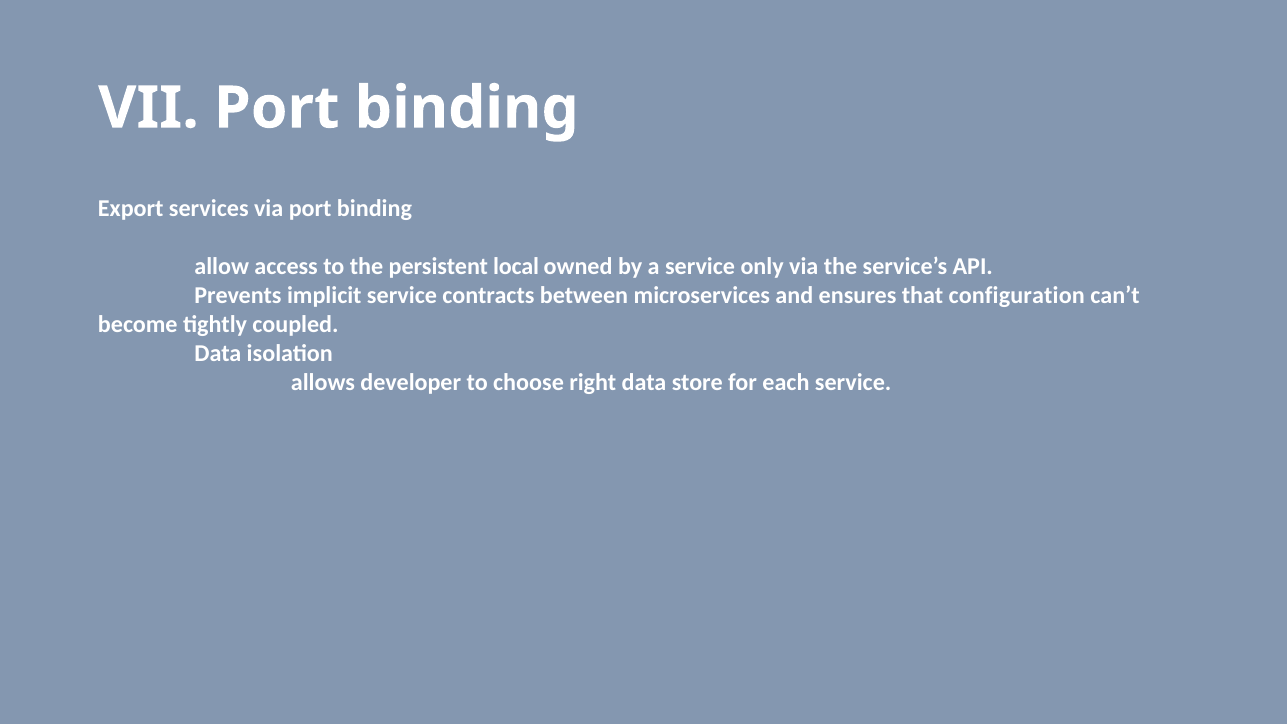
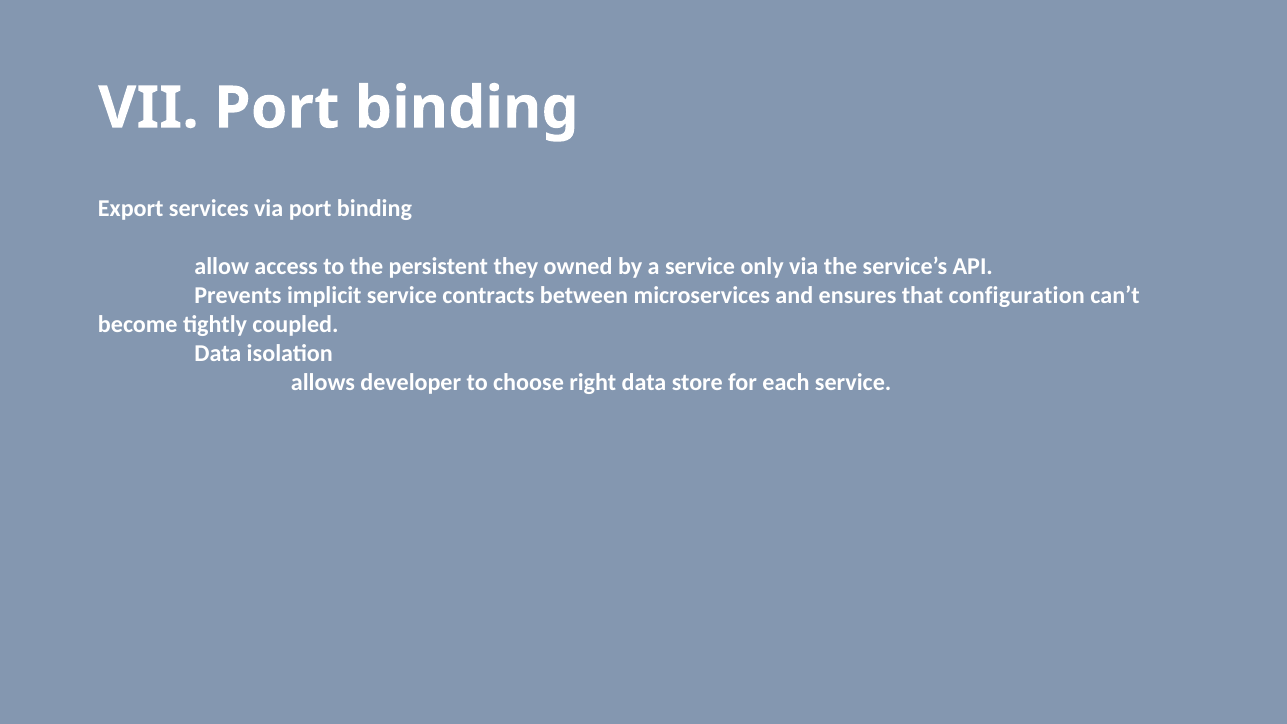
local: local -> they
